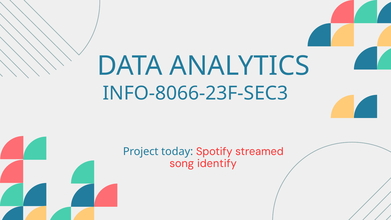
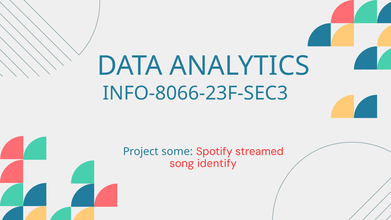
today: today -> some
